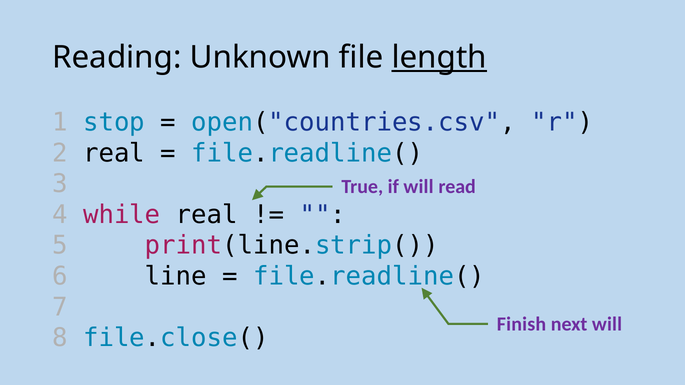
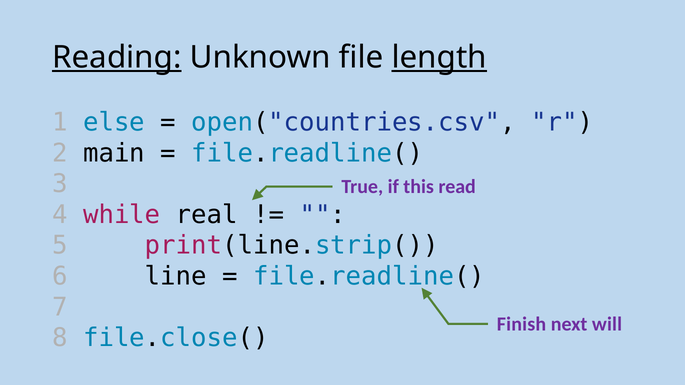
Reading underline: none -> present
stop: stop -> else
2 real: real -> main
if will: will -> this
